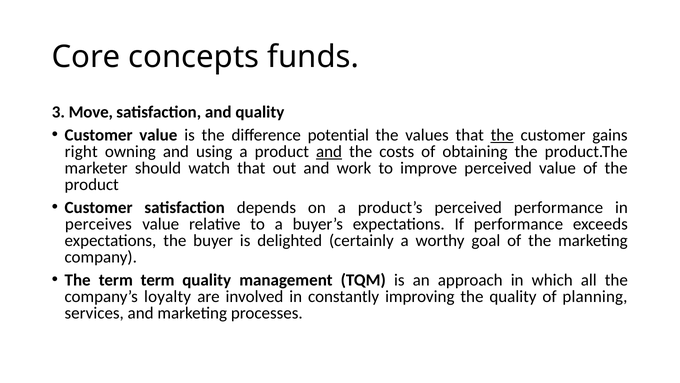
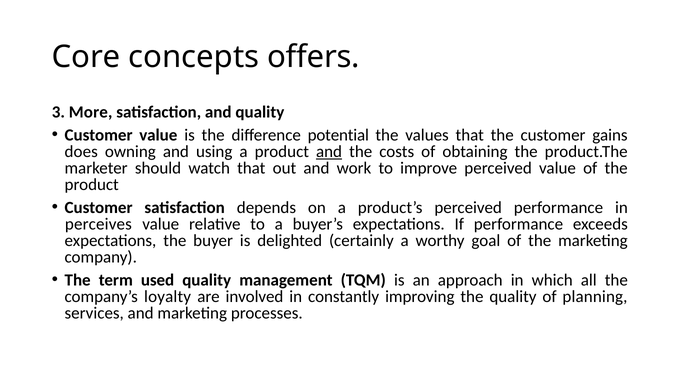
funds: funds -> offers
Move: Move -> More
the at (502, 135) underline: present -> none
right: right -> does
term term: term -> used
